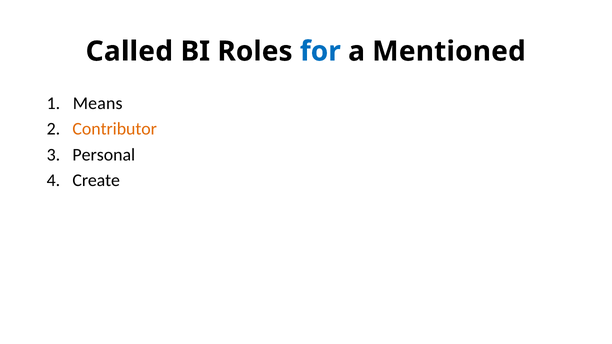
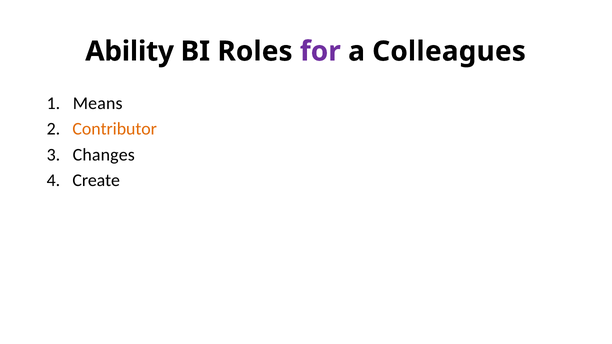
Called: Called -> Ability
for colour: blue -> purple
Mentioned: Mentioned -> Colleagues
Personal: Personal -> Changes
